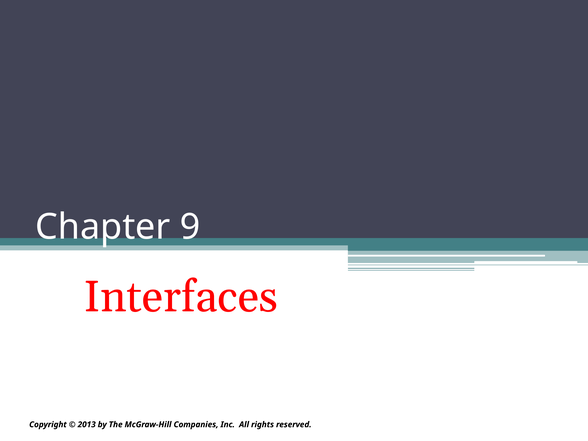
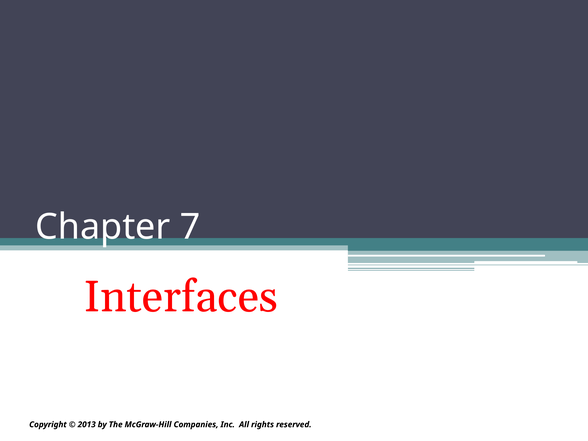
9: 9 -> 7
